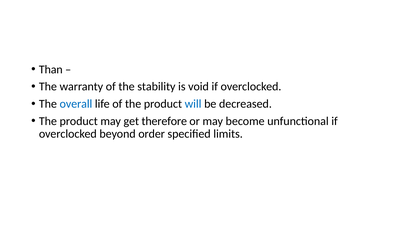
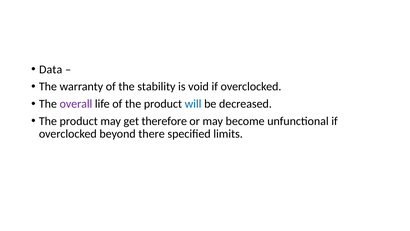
Than: Than -> Data
overall colour: blue -> purple
order: order -> there
